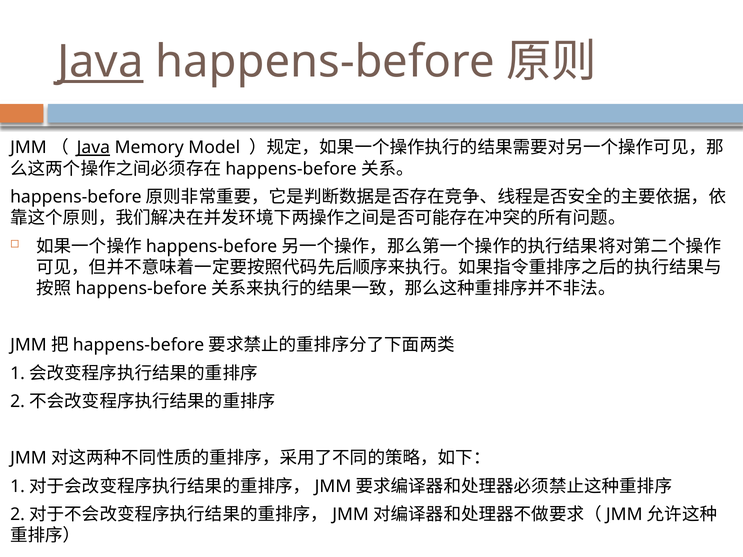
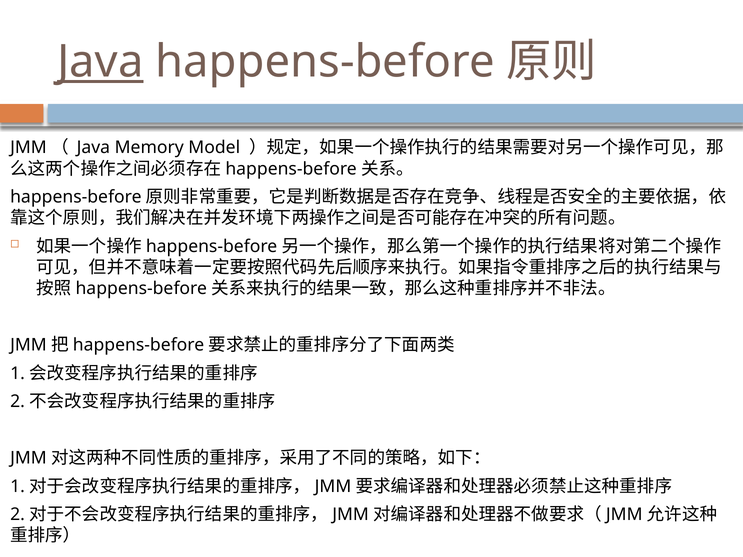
Java at (93, 148) underline: present -> none
